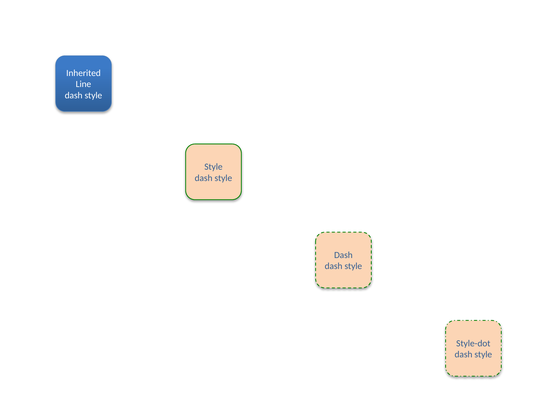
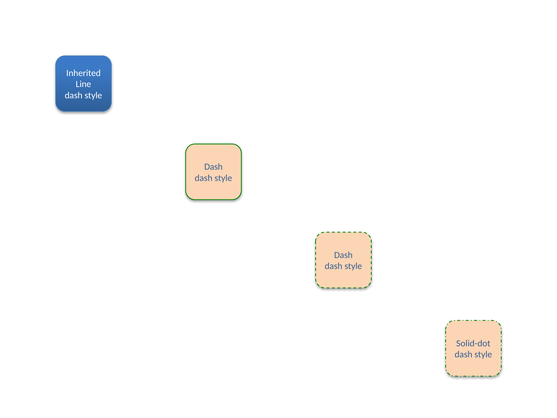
Style at (213, 167): Style -> Dash
Style-dot: Style-dot -> Solid-dot
